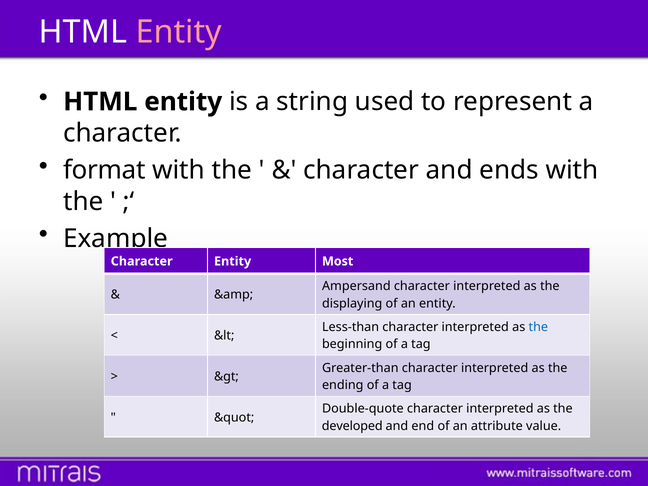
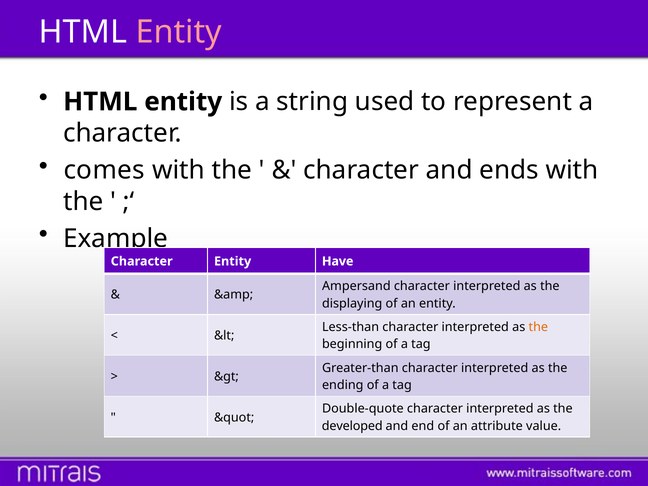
format: format -> comes
Most: Most -> Have
the at (538, 327) colour: blue -> orange
